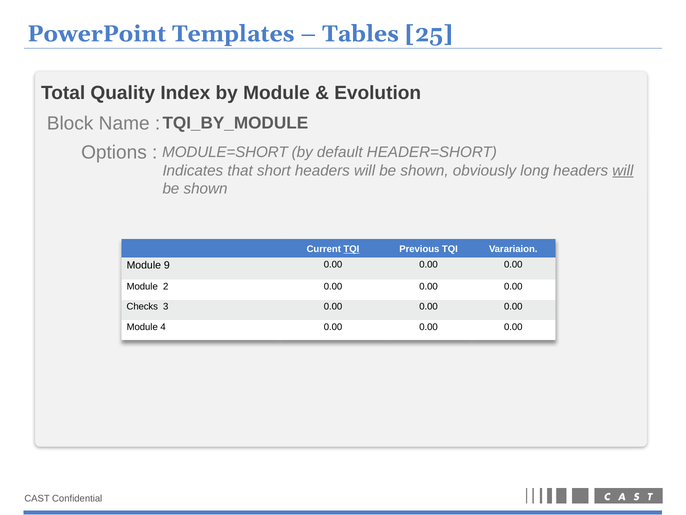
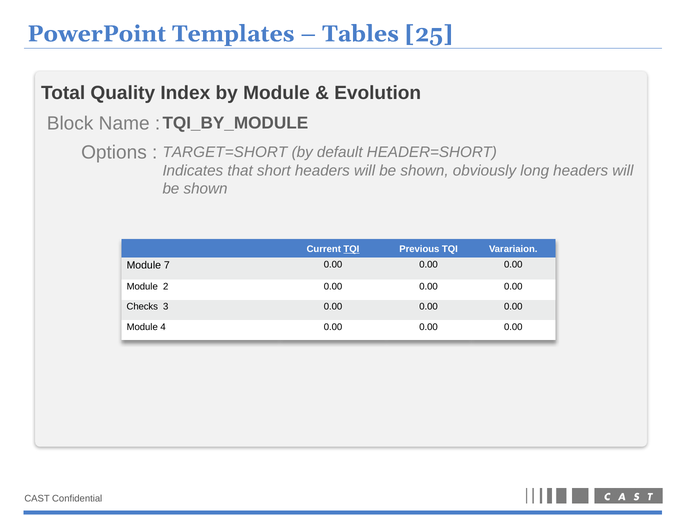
MODULE=SHORT: MODULE=SHORT -> TARGET=SHORT
will at (623, 170) underline: present -> none
9: 9 -> 7
